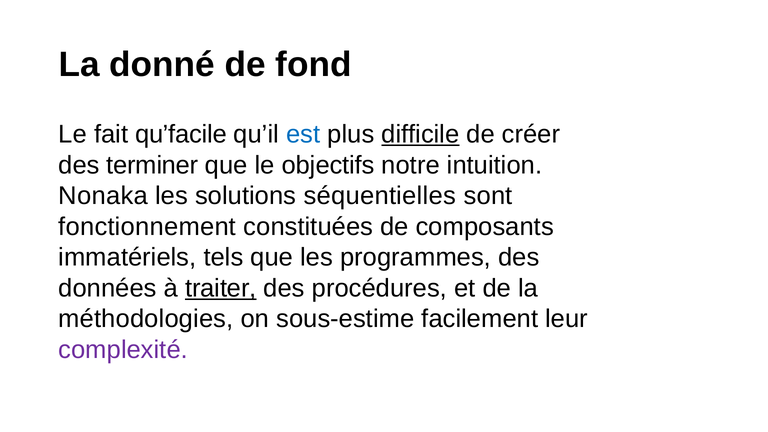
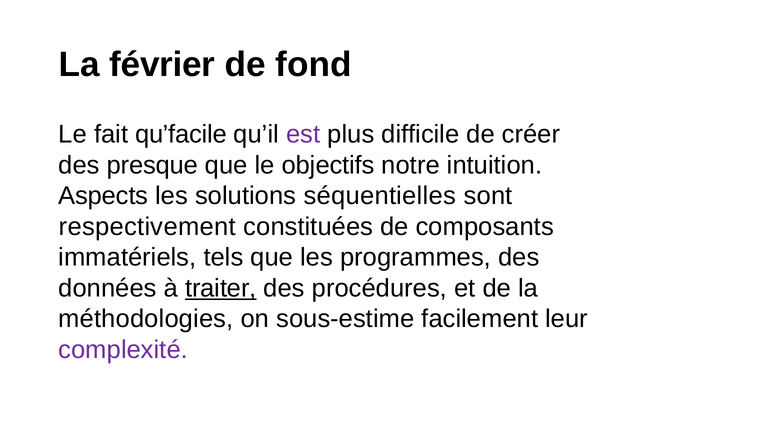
donné: donné -> février
est colour: blue -> purple
difficile underline: present -> none
terminer: terminer -> presque
Nonaka: Nonaka -> Aspects
fonctionnement: fonctionnement -> respectivement
